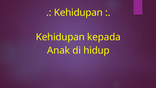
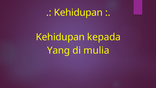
Anak: Anak -> Yang
hidup: hidup -> mulia
